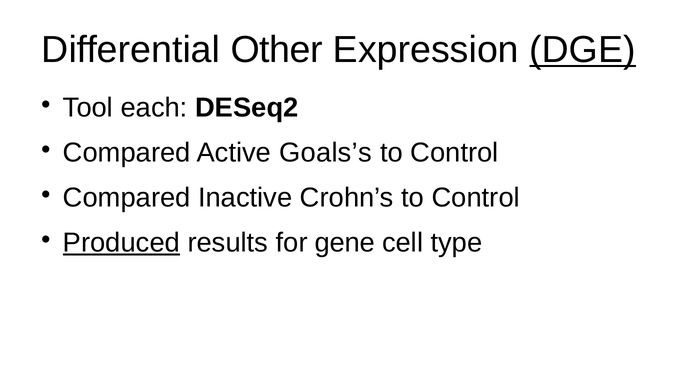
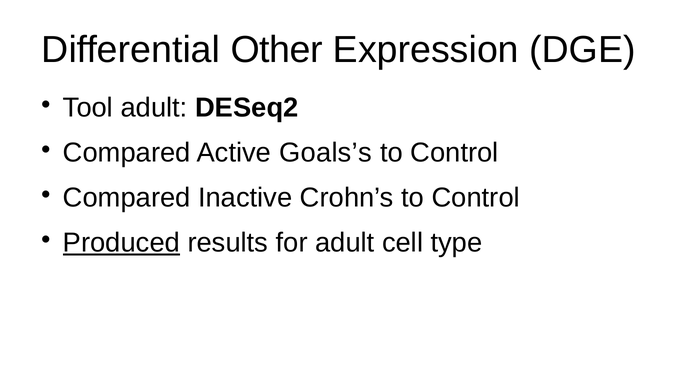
DGE underline: present -> none
Tool each: each -> adult
for gene: gene -> adult
